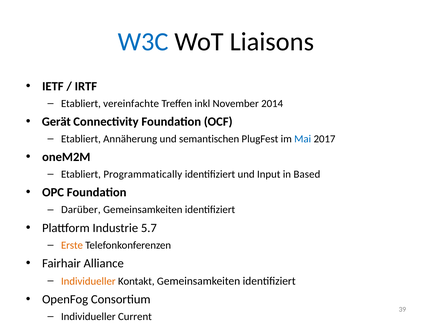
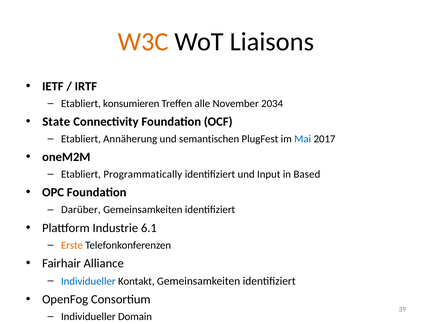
W3C colour: blue -> orange
vereinfachte: vereinfachte -> konsumieren
inkl: inkl -> alle
2014: 2014 -> 2034
Gerät: Gerät -> State
5.7: 5.7 -> 6.1
Individueller at (88, 281) colour: orange -> blue
Current: Current -> Domain
